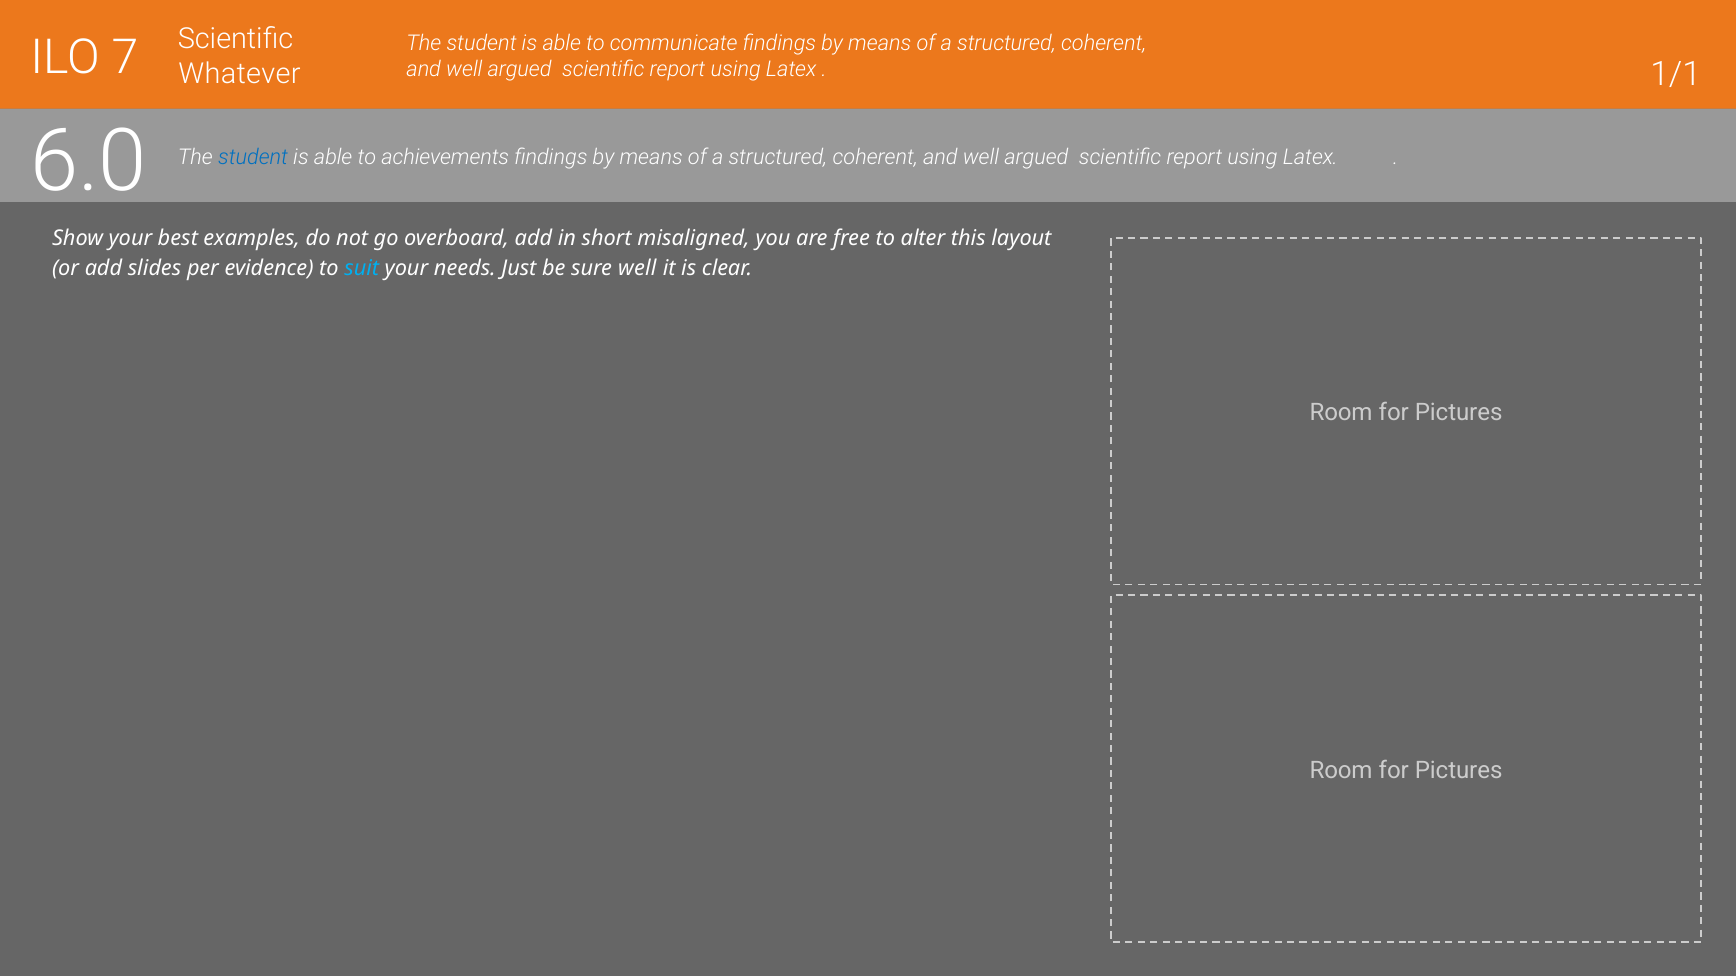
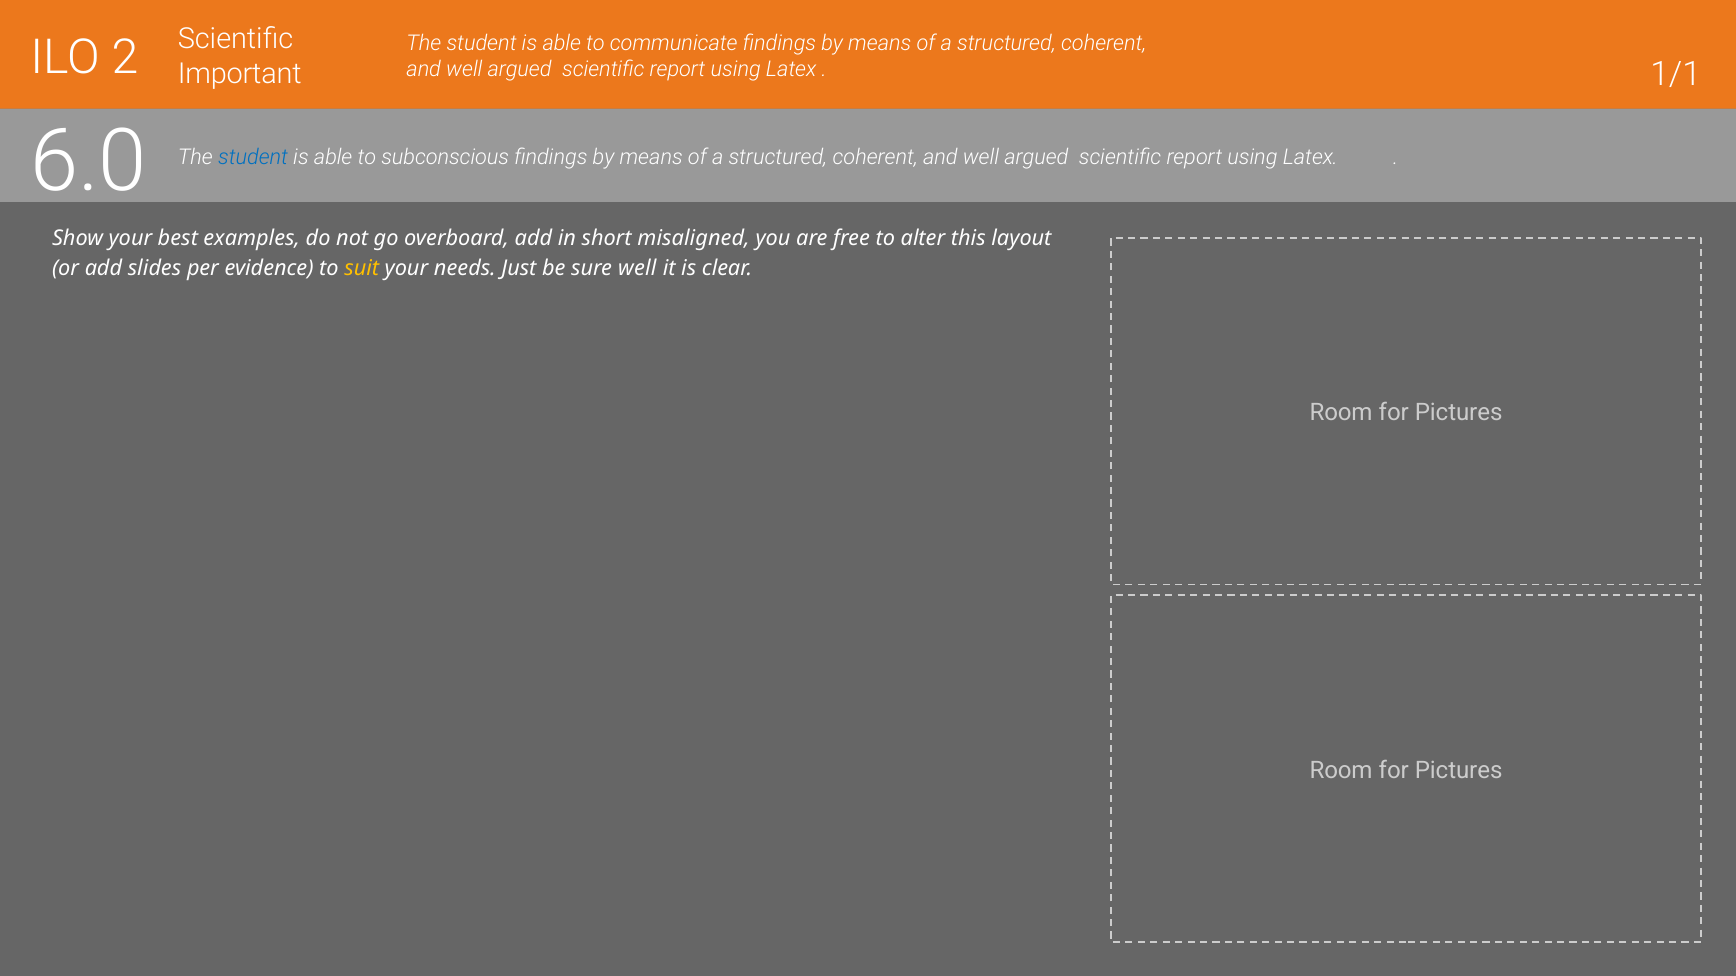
7: 7 -> 2
Whatever: Whatever -> Important
achievements: achievements -> subconscious
suit colour: light blue -> yellow
